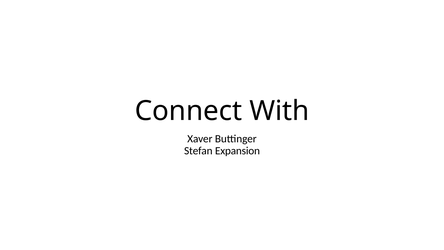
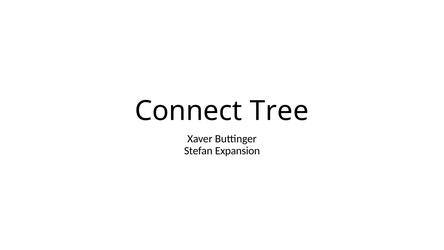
With: With -> Tree
